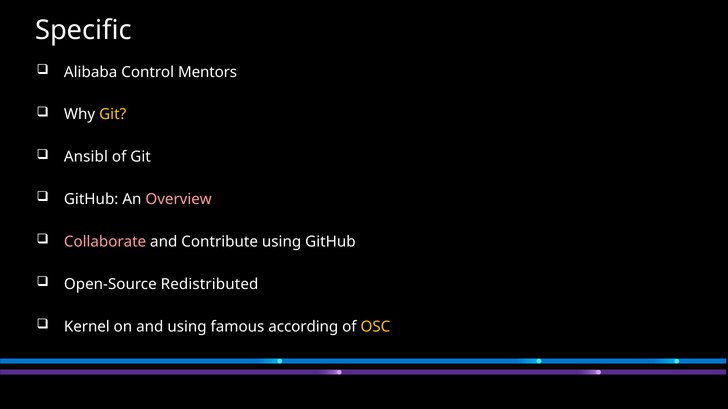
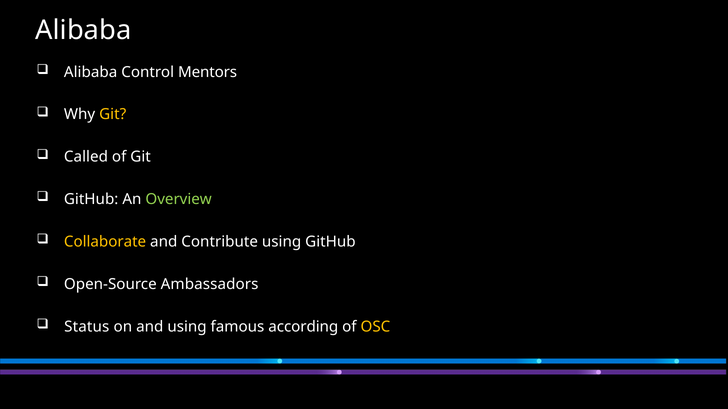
Specific at (83, 31): Specific -> Alibaba
Ansibl: Ansibl -> Called
Overview colour: pink -> light green
Collaborate colour: pink -> yellow
Redistributed: Redistributed -> Ambassadors
Kernel: Kernel -> Status
